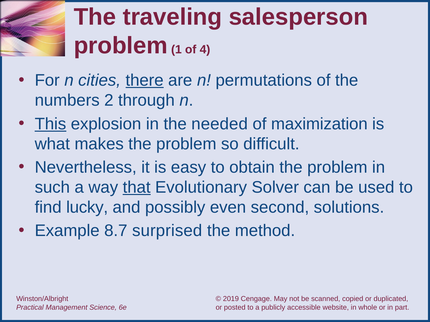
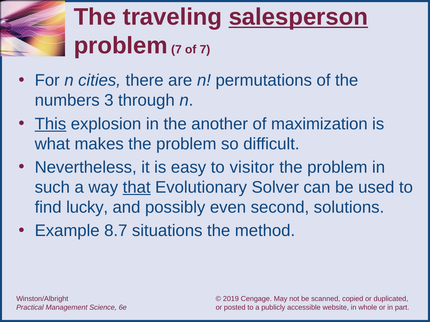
salesperson underline: none -> present
problem 1: 1 -> 7
of 4: 4 -> 7
there underline: present -> none
2: 2 -> 3
needed: needed -> another
obtain: obtain -> visitor
surprised: surprised -> situations
